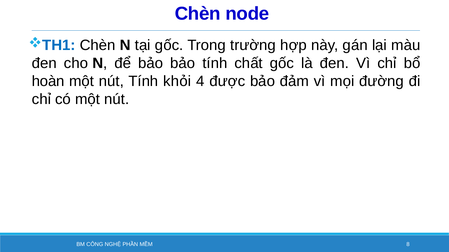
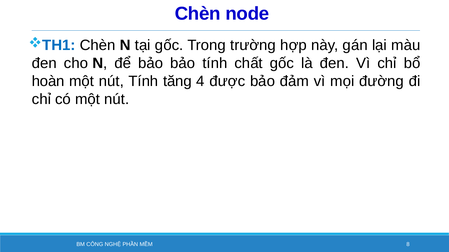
khỏi: khỏi -> tăng
